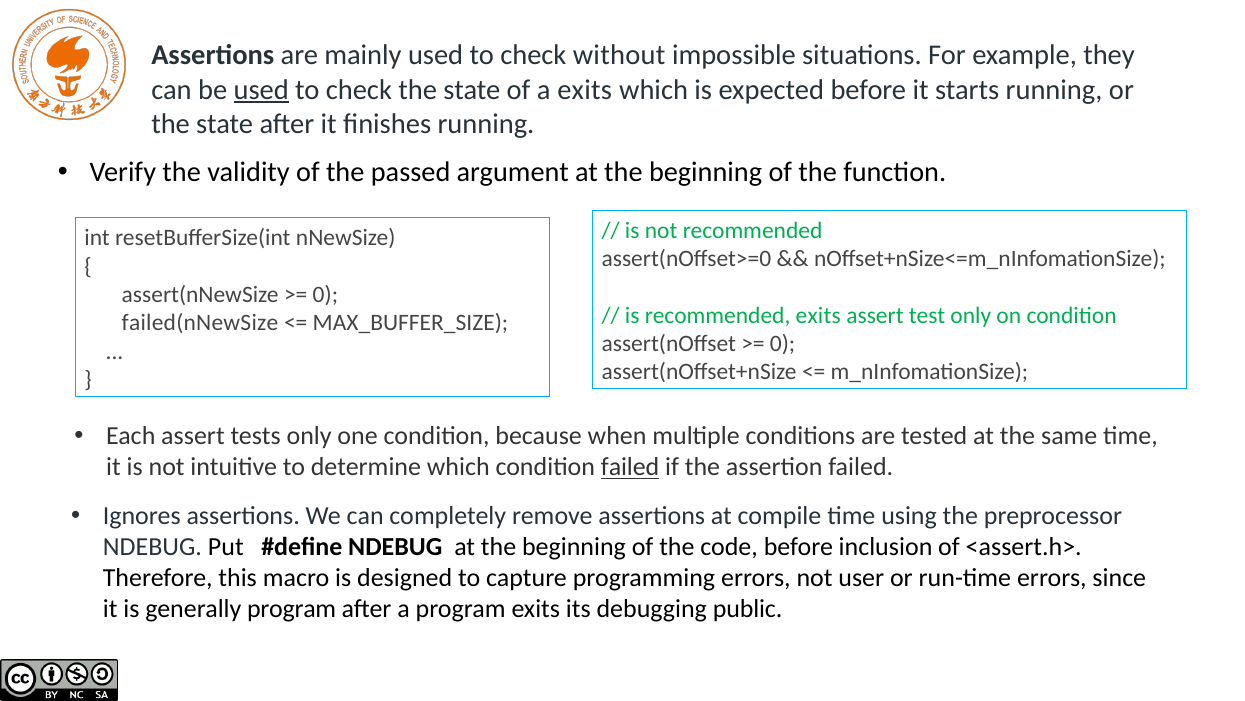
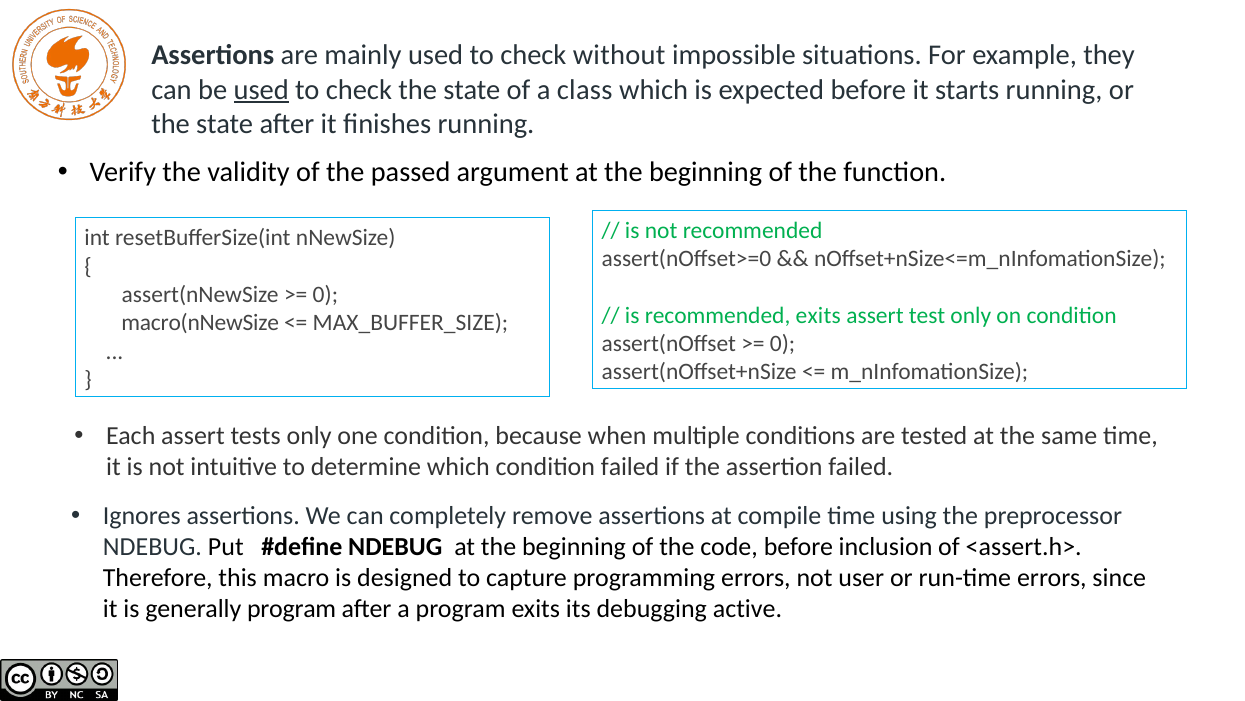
a exits: exits -> class
failed(nNewSize: failed(nNewSize -> macro(nNewSize
failed at (630, 467) underline: present -> none
public: public -> active
